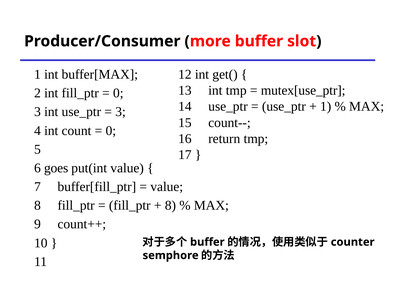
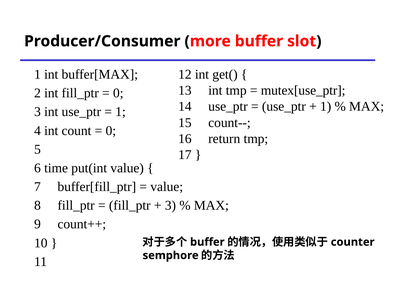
3 at (121, 112): 3 -> 1
goes: goes -> time
8 at (170, 206): 8 -> 3
